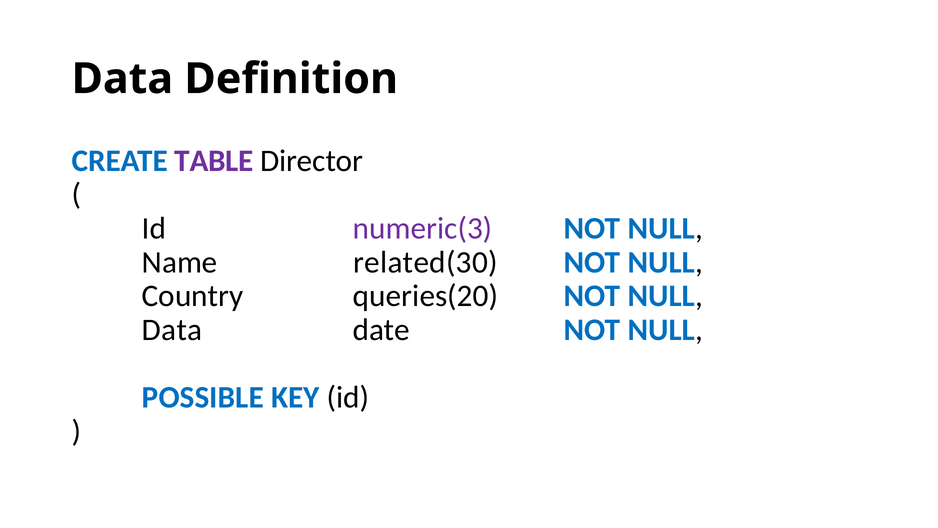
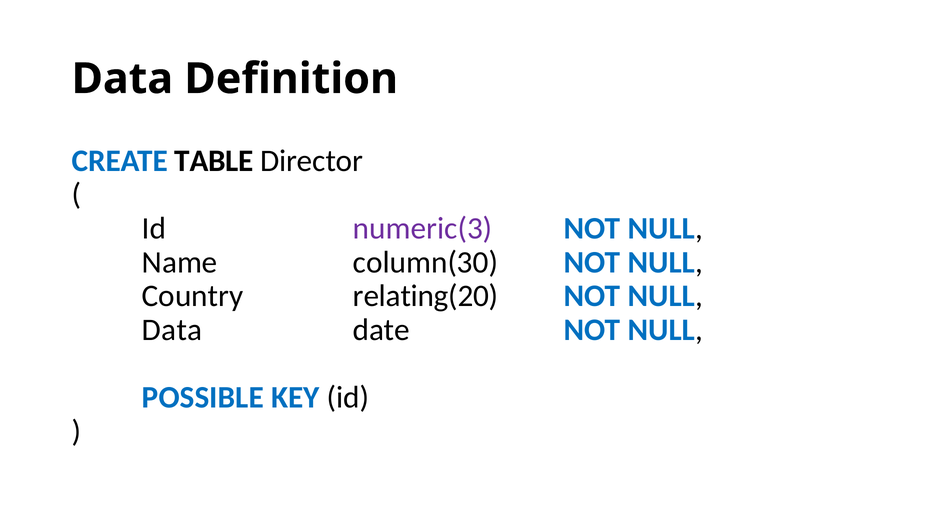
TABLE colour: purple -> black
related(30: related(30 -> column(30
queries(20: queries(20 -> relating(20
